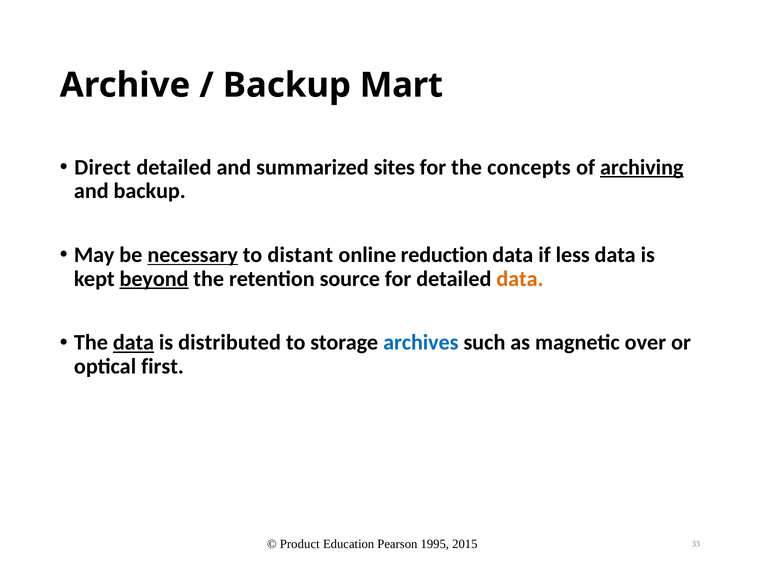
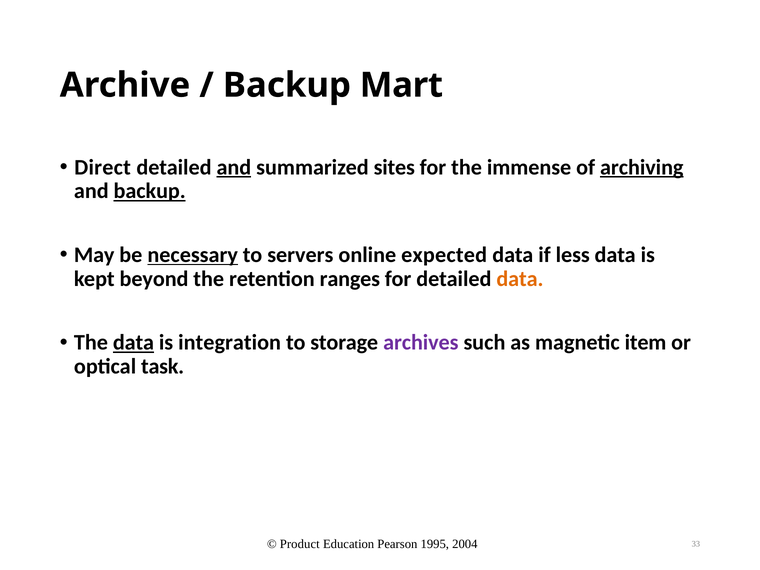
and at (234, 167) underline: none -> present
concepts: concepts -> immense
backup at (150, 191) underline: none -> present
distant: distant -> servers
reduction: reduction -> expected
beyond underline: present -> none
source: source -> ranges
distributed: distributed -> integration
archives colour: blue -> purple
over: over -> item
first: first -> task
2015: 2015 -> 2004
